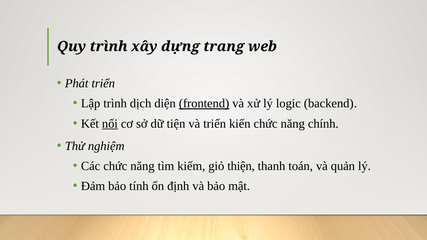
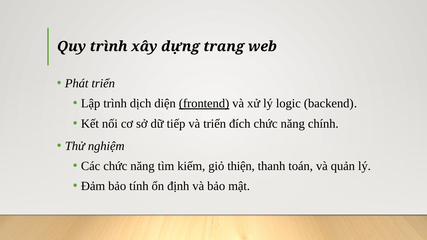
nối underline: present -> none
tiện: tiện -> tiếp
kiến: kiến -> đích
